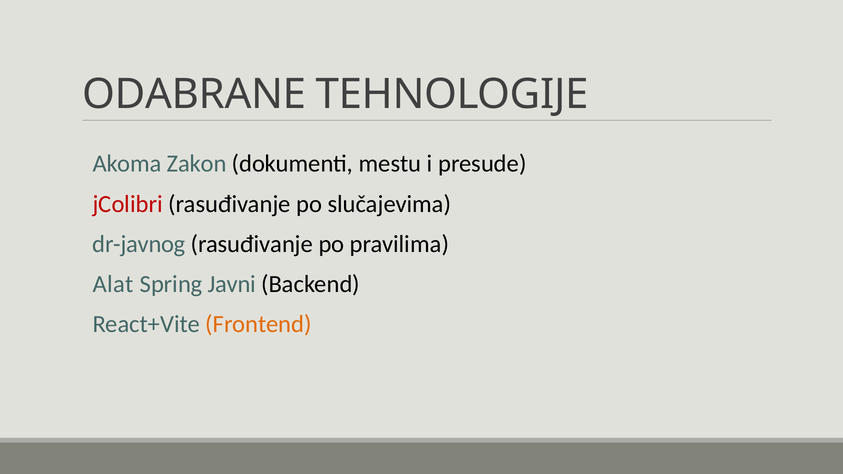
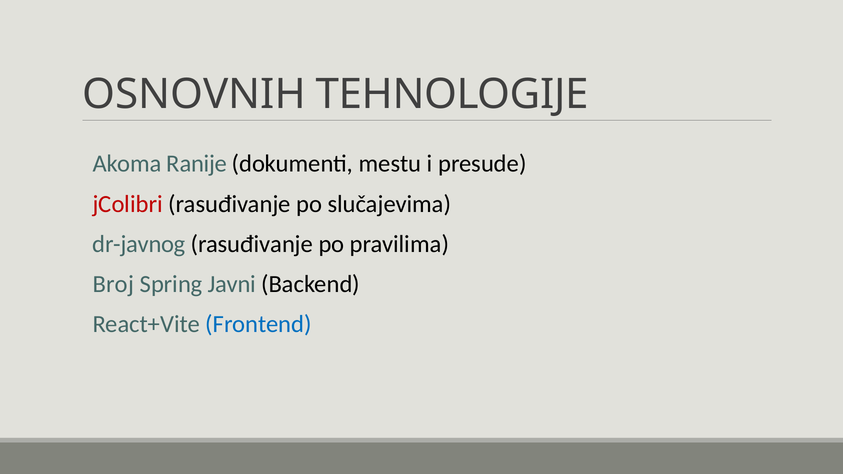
ODABRANE: ODABRANE -> OSNOVNIH
Zakon: Zakon -> Ranije
Alat: Alat -> Broj
Frontend colour: orange -> blue
